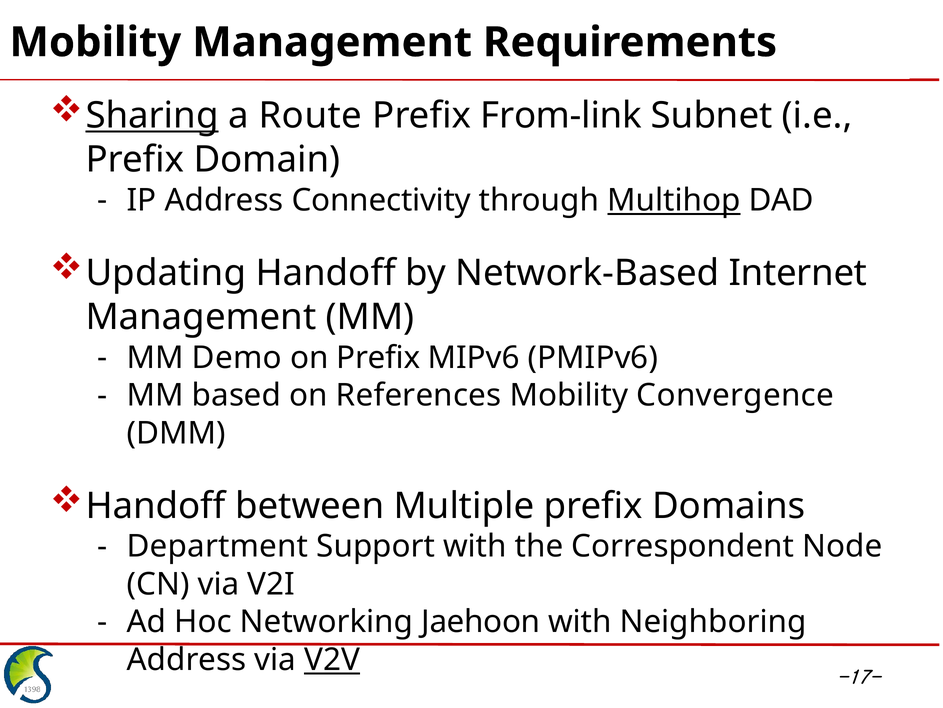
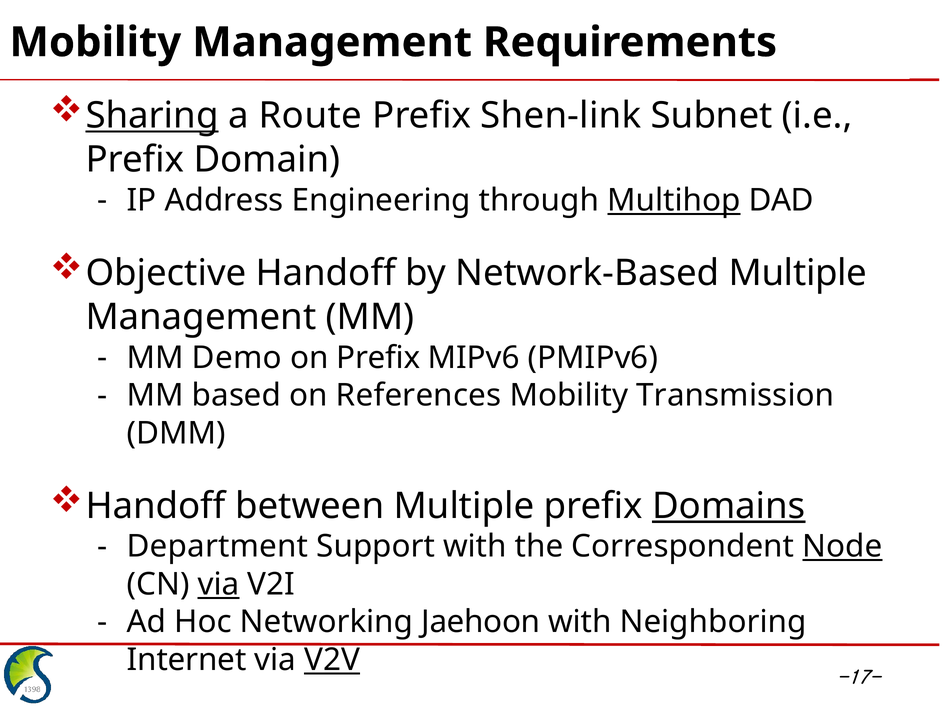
From-link: From-link -> Shen-link
Connectivity: Connectivity -> Engineering
Updating: Updating -> Objective
Network-Based Internet: Internet -> Multiple
Convergence: Convergence -> Transmission
Domains underline: none -> present
Node underline: none -> present
via at (218, 584) underline: none -> present
Address at (187, 659): Address -> Internet
